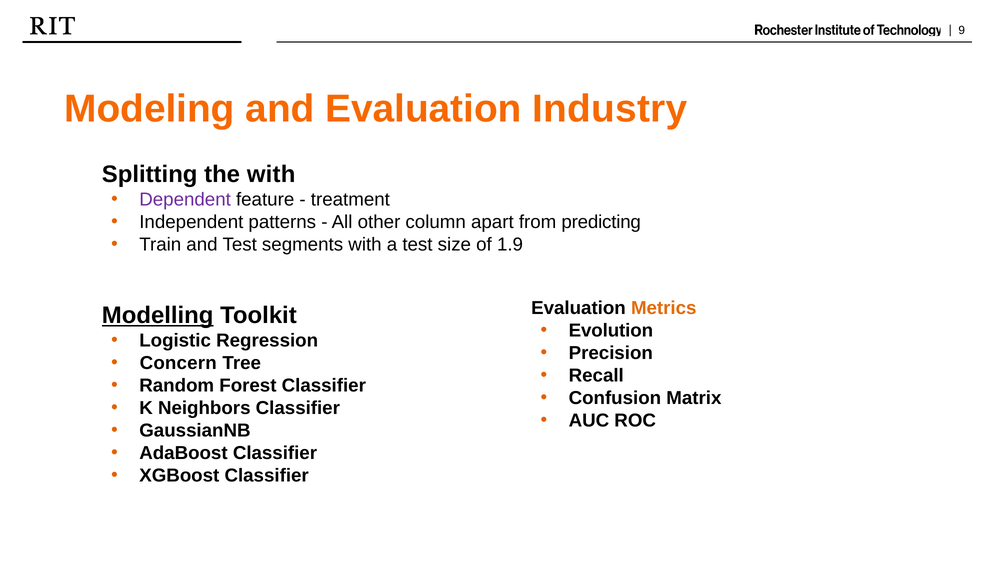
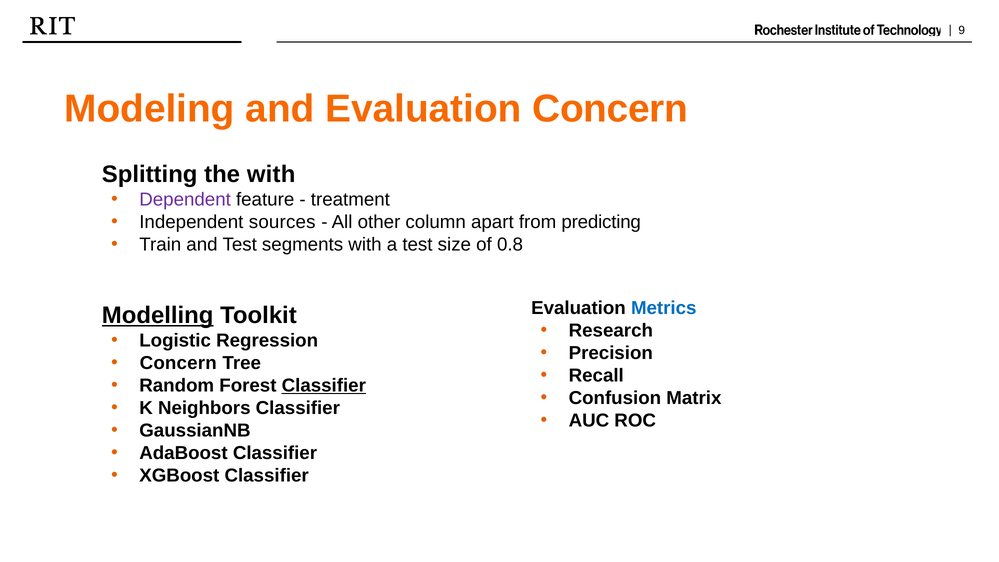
Evaluation Industry: Industry -> Concern
patterns: patterns -> sources
1.9: 1.9 -> 0.8
Metrics colour: orange -> blue
Evolution: Evolution -> Research
Classifier at (324, 386) underline: none -> present
